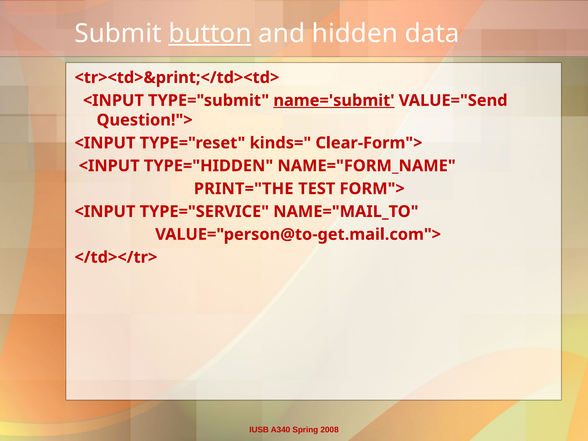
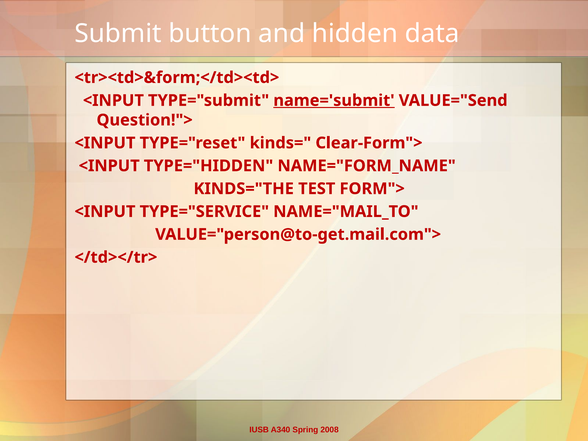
button underline: present -> none
<tr><td>&print;</td><td>: <tr><td>&print;</td><td> -> <tr><td>&form;</td><td>
PRINT="THE: PRINT="THE -> KINDS="THE
